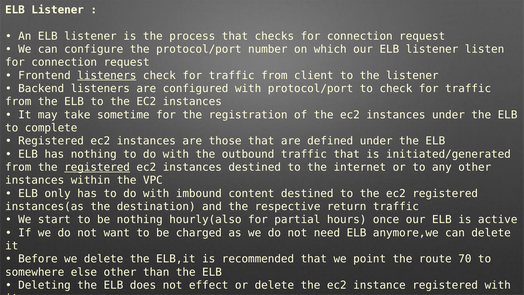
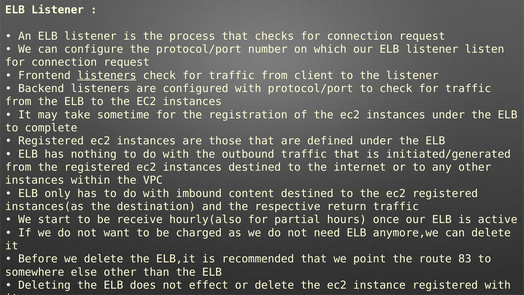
registered at (97, 167) underline: present -> none
be nothing: nothing -> receive
70: 70 -> 83
